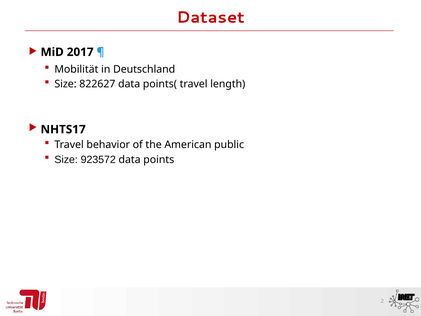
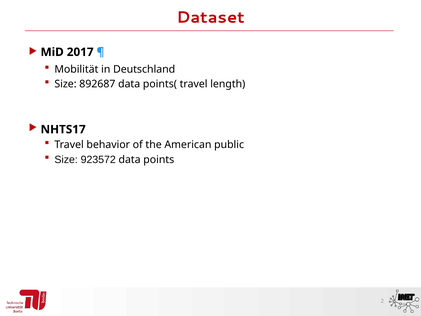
822627: 822627 -> 892687
